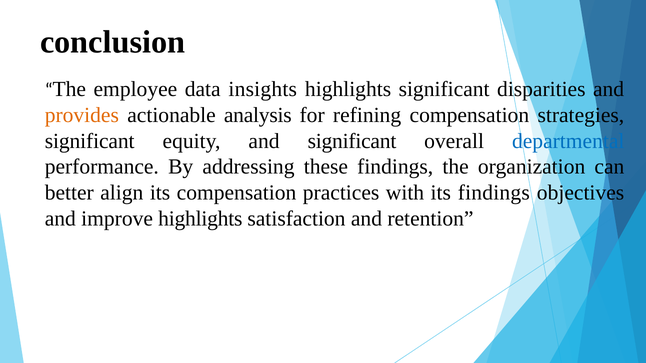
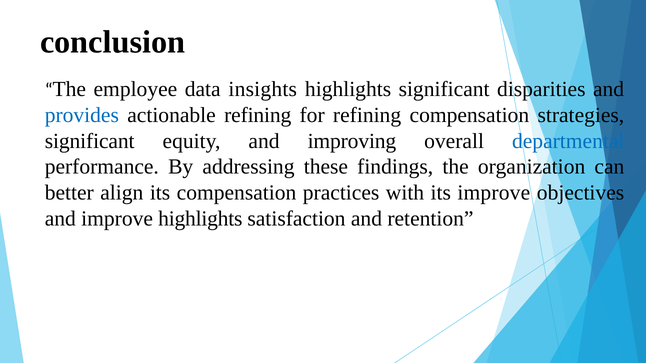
provides colour: orange -> blue
actionable analysis: analysis -> refining
and significant: significant -> improving
its findings: findings -> improve
